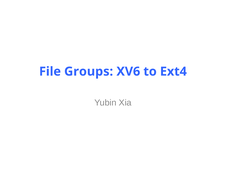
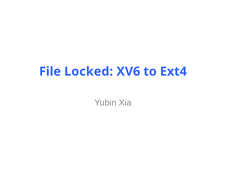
Groups: Groups -> Locked
